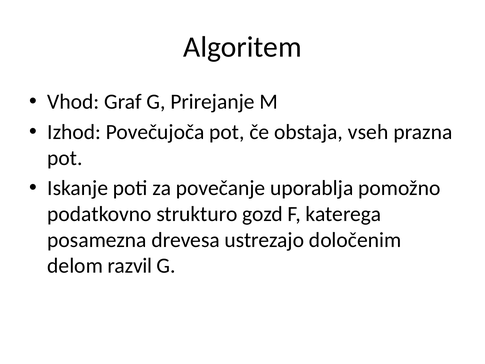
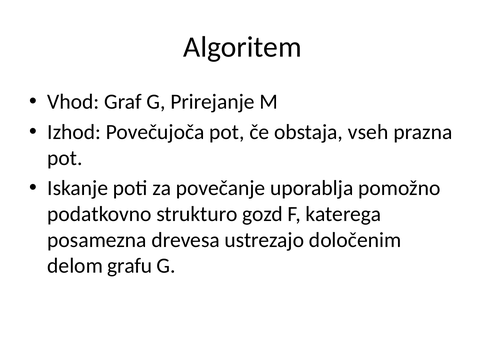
razvil: razvil -> grafu
